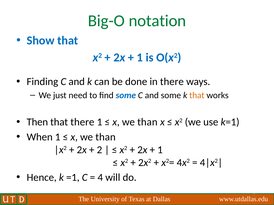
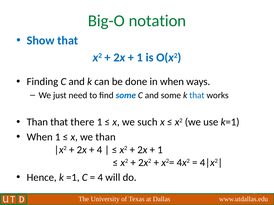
in there: there -> when
that at (197, 95) colour: orange -> blue
Then at (37, 122): Then -> Than
than at (147, 122): than -> such
2 at (99, 150): 2 -> 4
